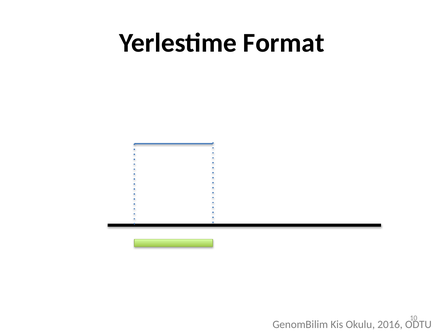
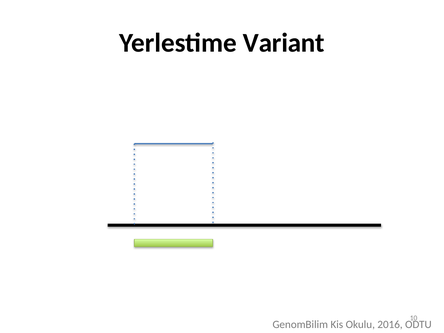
Format: Format -> Variant
